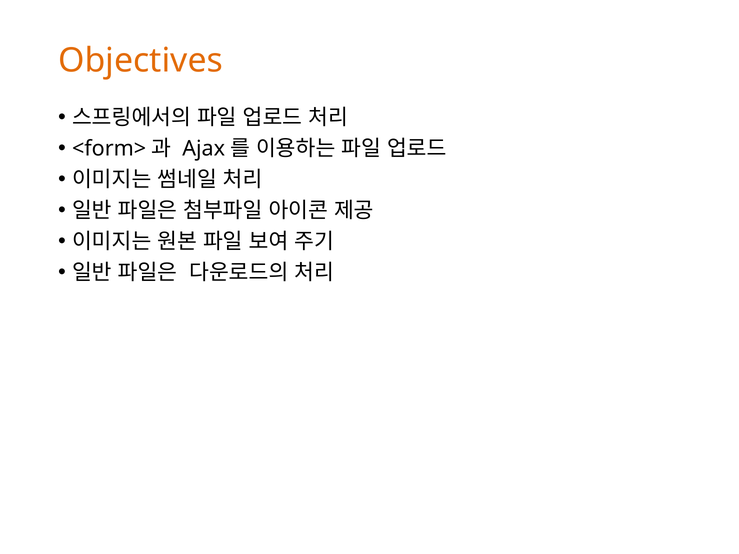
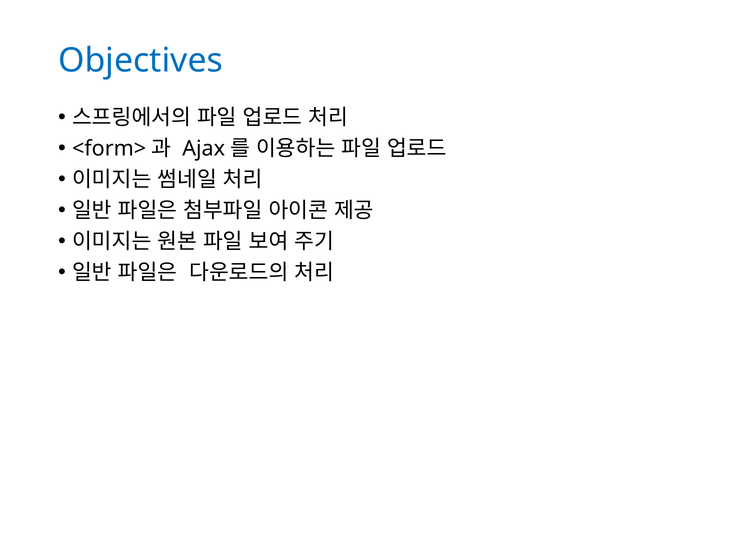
Objectives colour: orange -> blue
